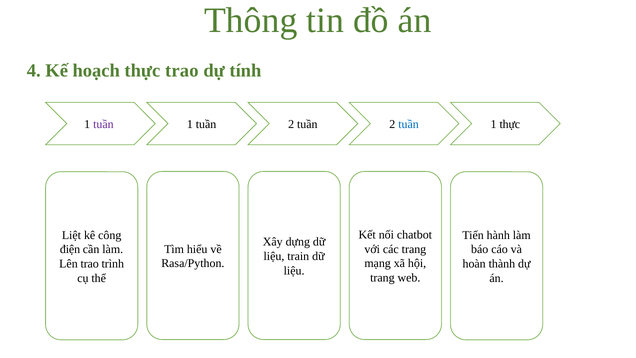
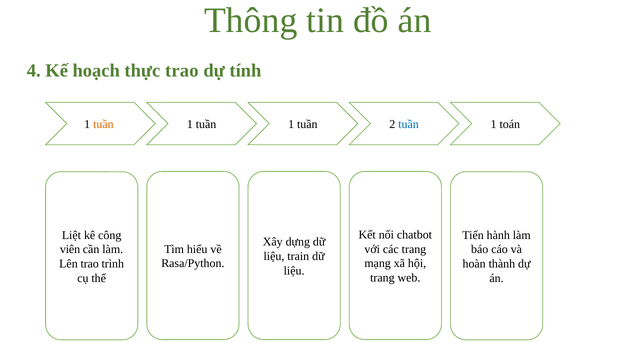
tuần at (103, 124) colour: purple -> orange
2 at (291, 124): 2 -> 1
1 thực: thực -> toán
điện: điện -> viên
